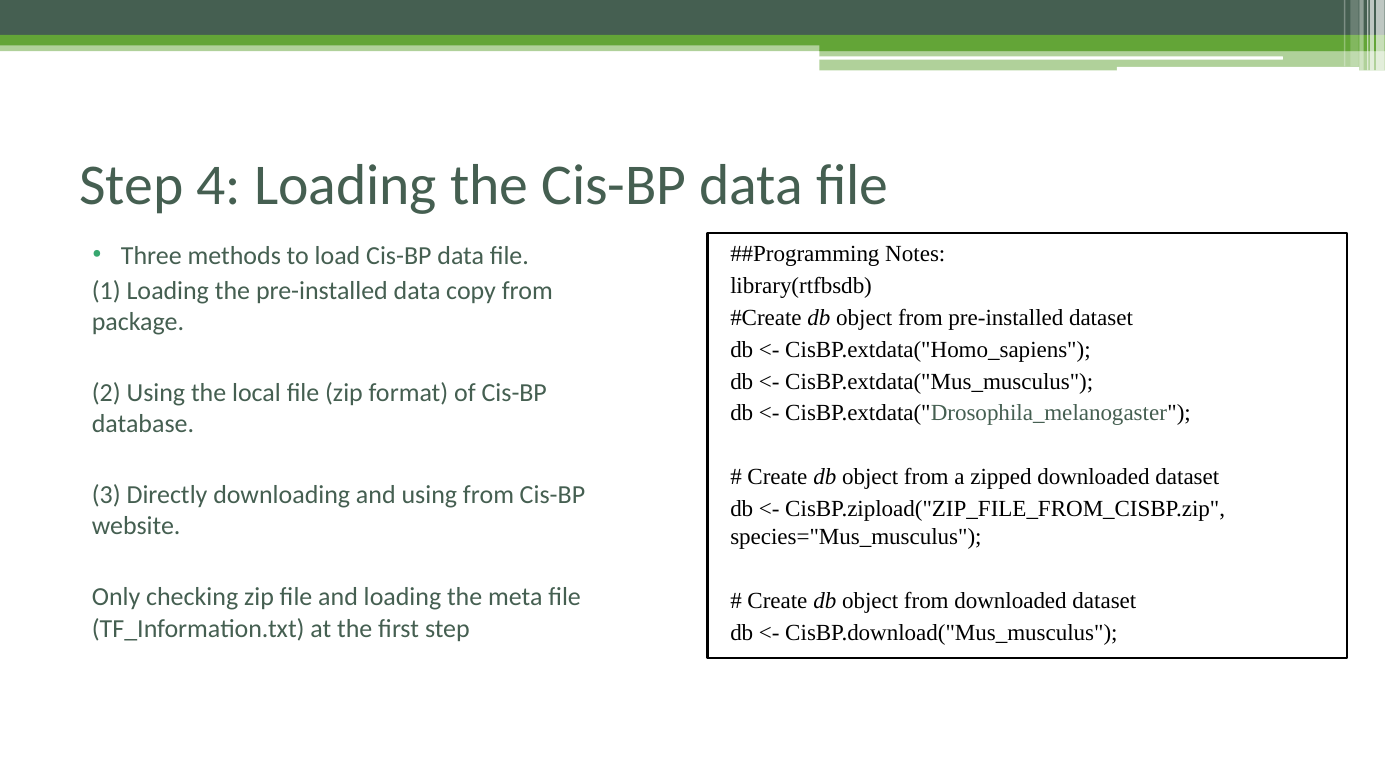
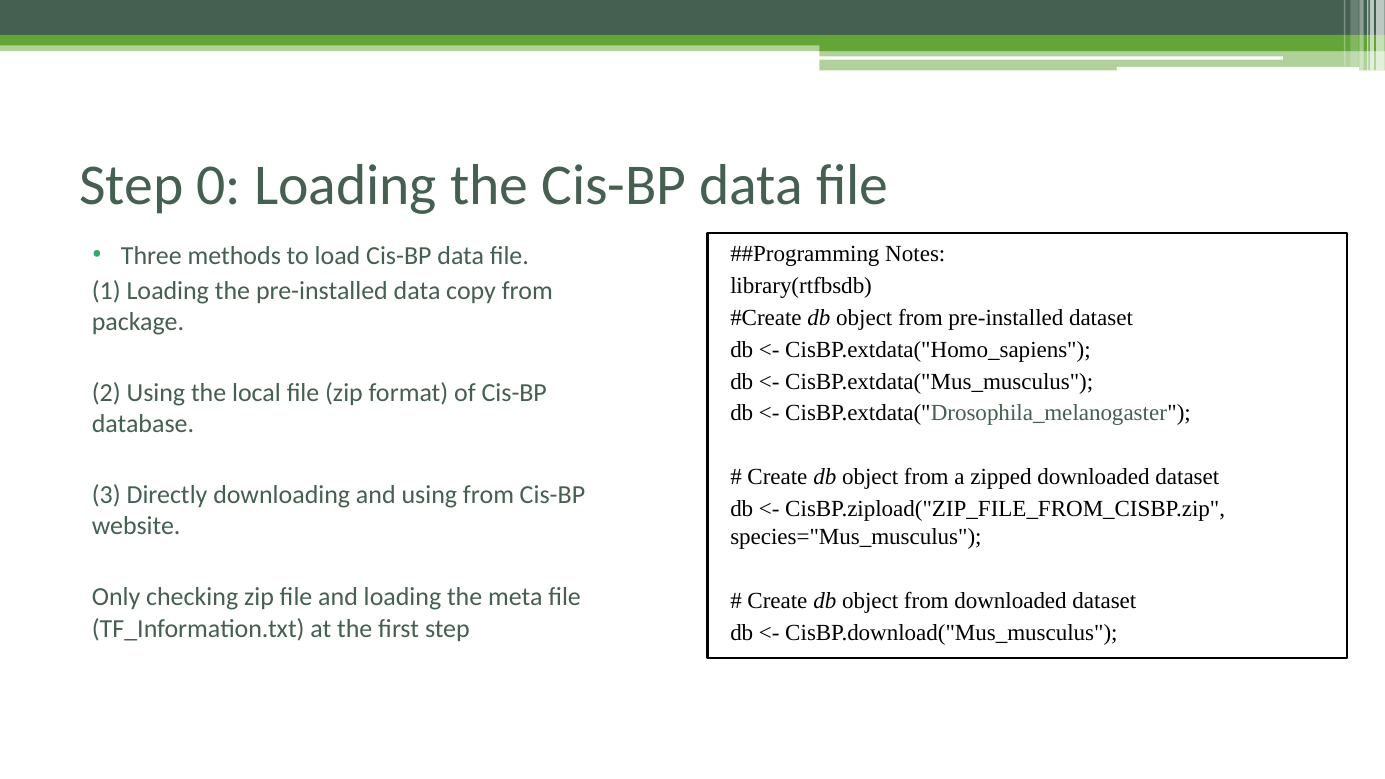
4: 4 -> 0
